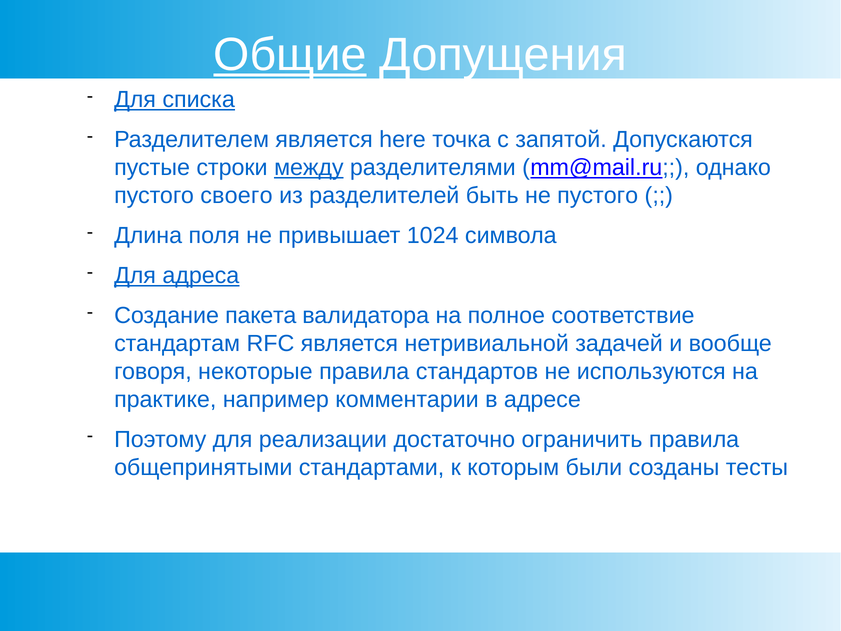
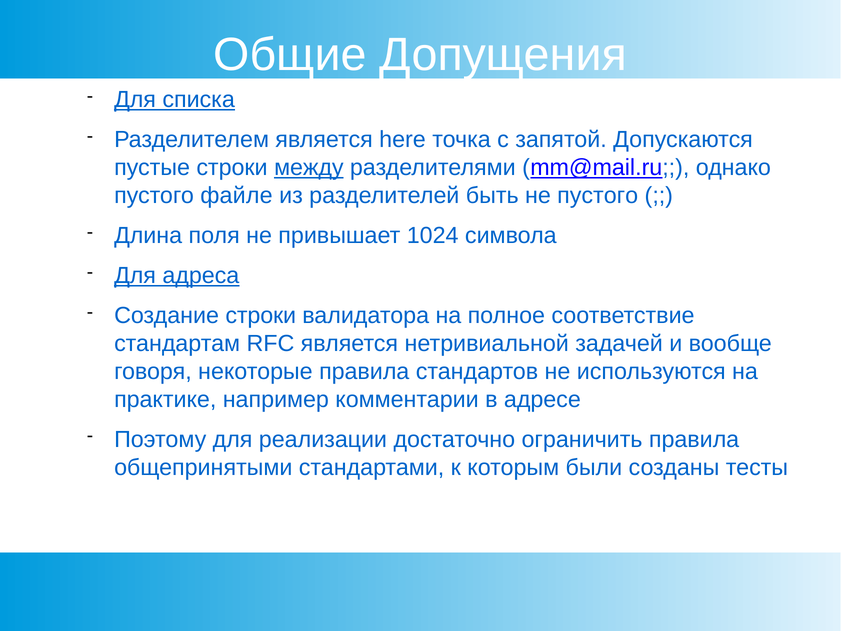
Общие underline: present -> none
своего: своего -> файле
Создание пакета: пакета -> строки
